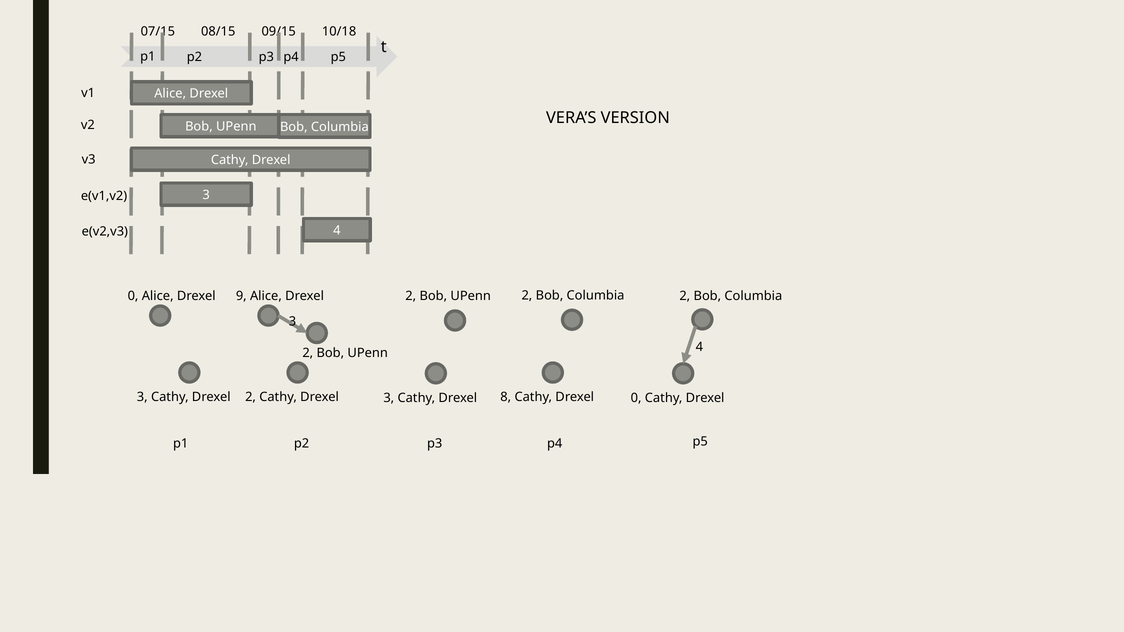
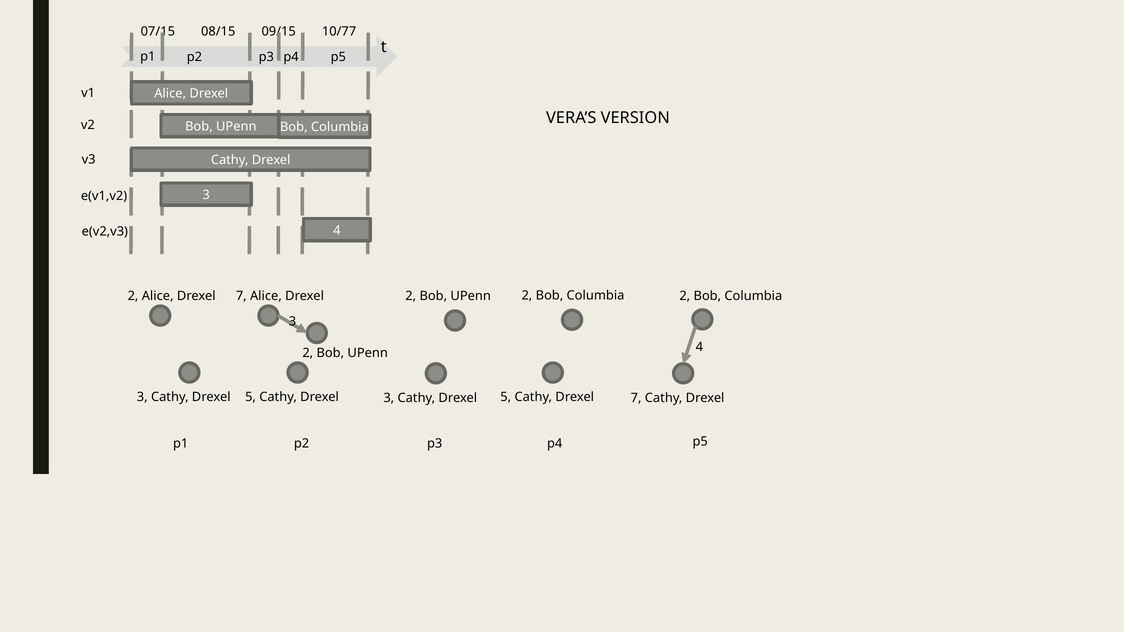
10/18: 10/18 -> 10/77
0 at (133, 296): 0 -> 2
9 at (241, 296): 9 -> 7
2 at (251, 397): 2 -> 5
8 at (506, 397): 8 -> 5
0 at (636, 398): 0 -> 7
